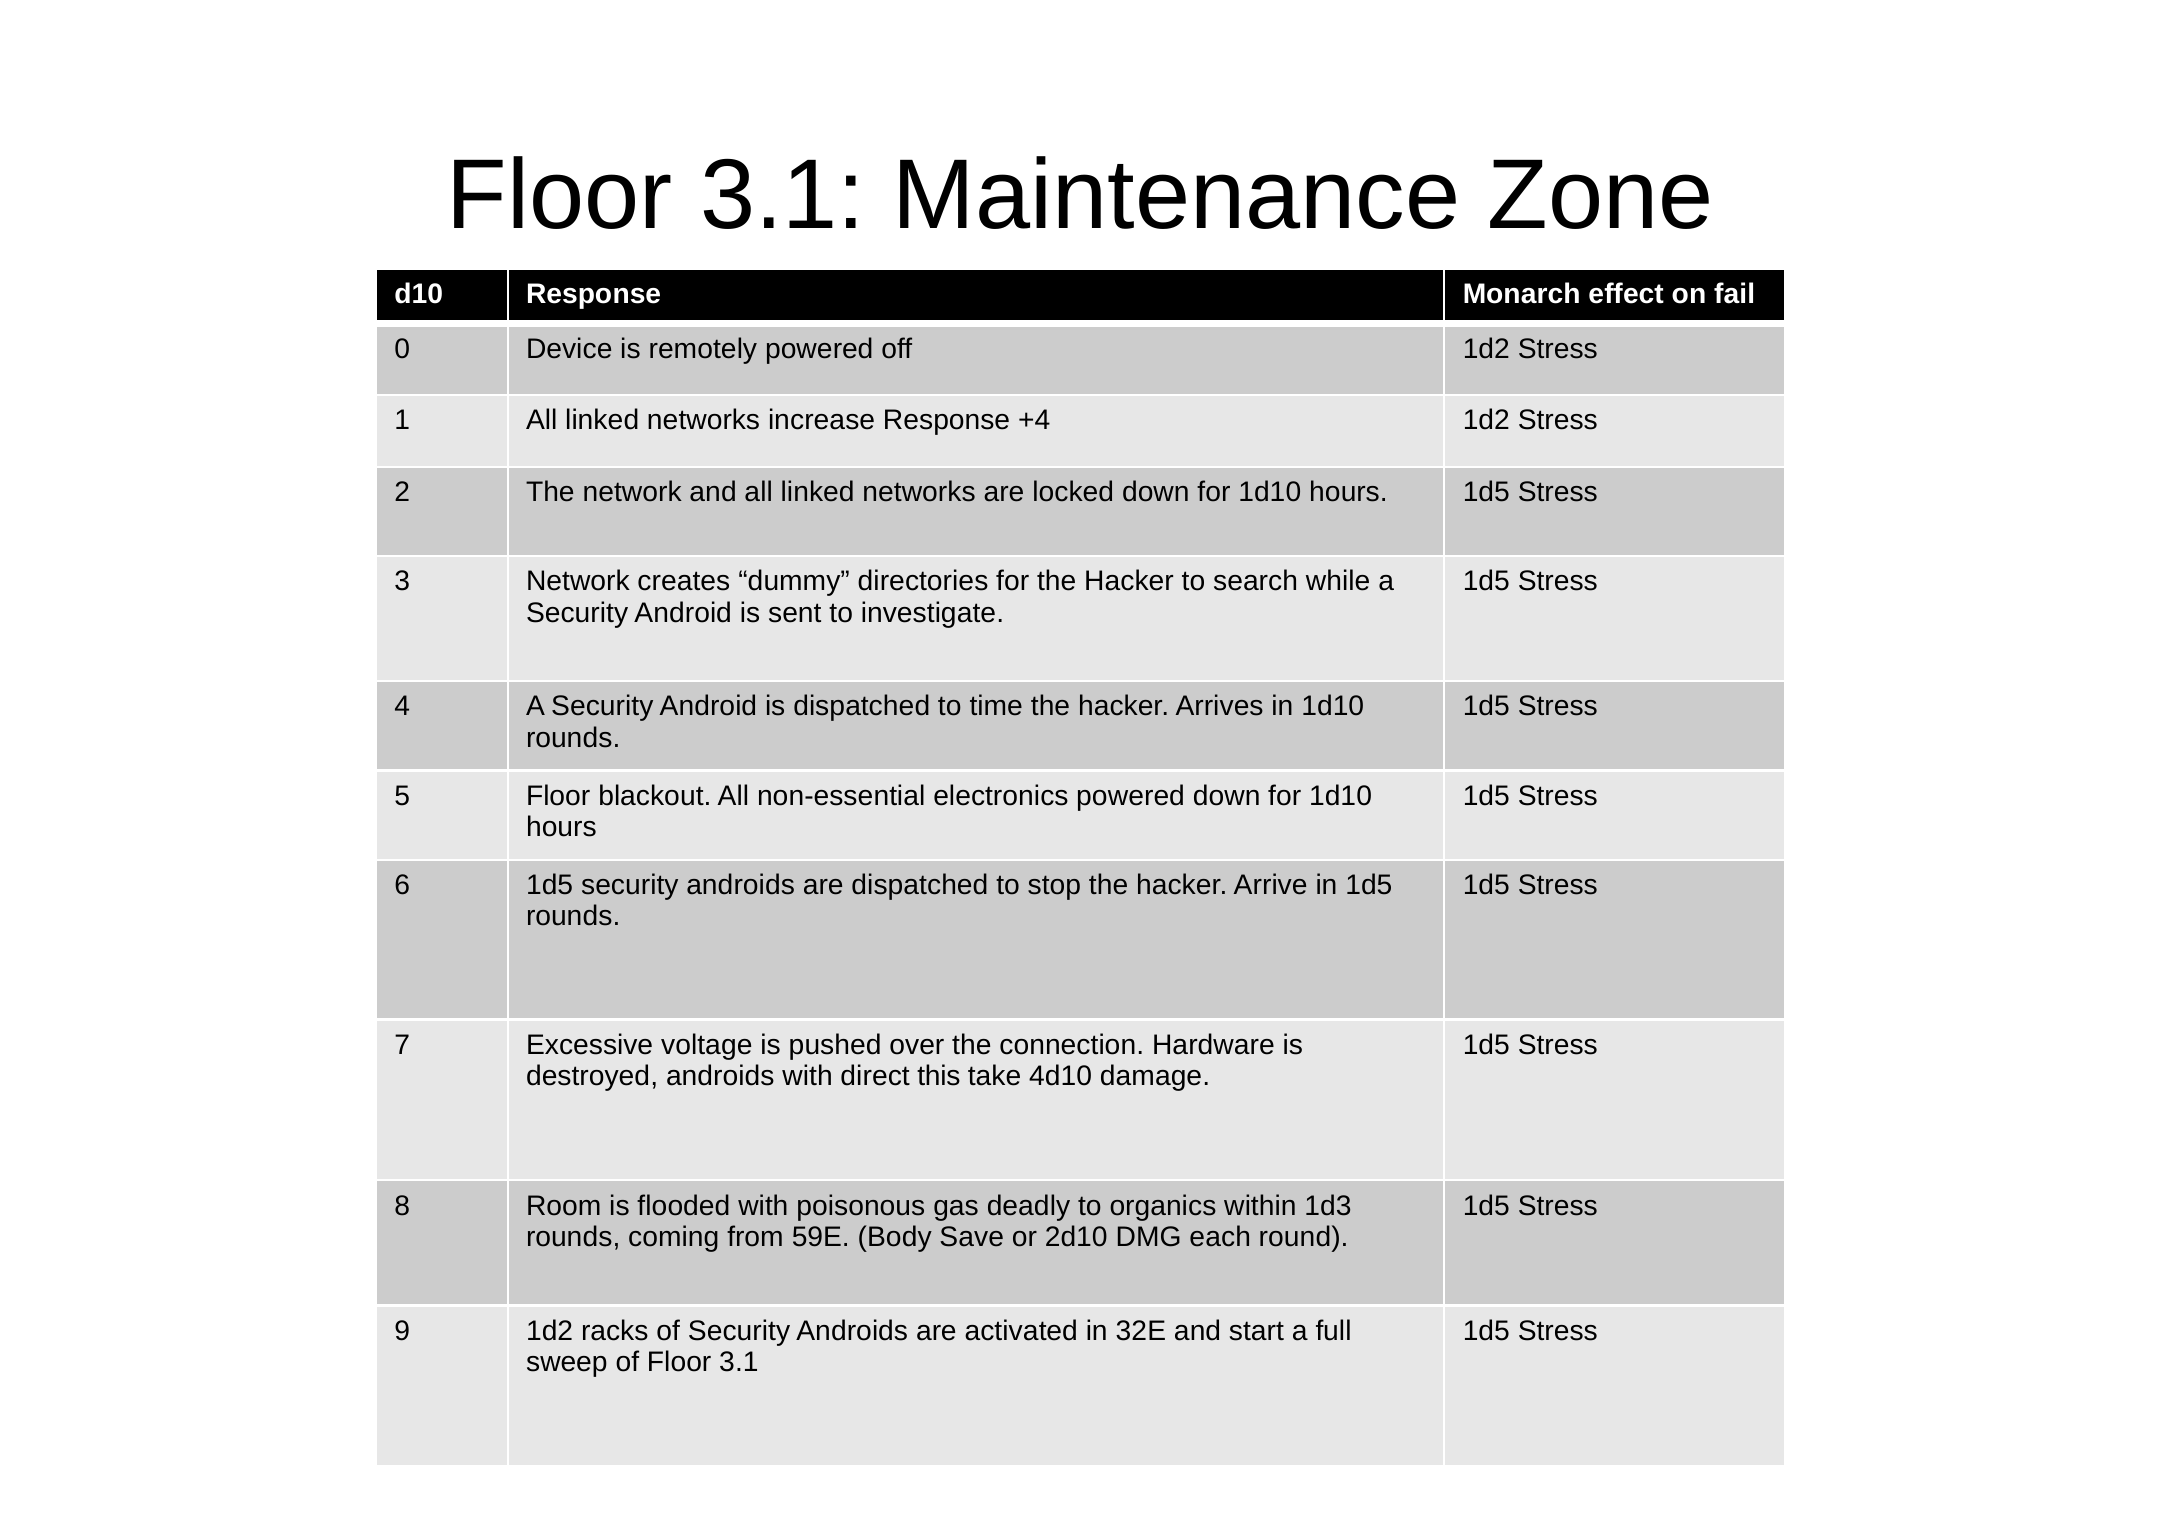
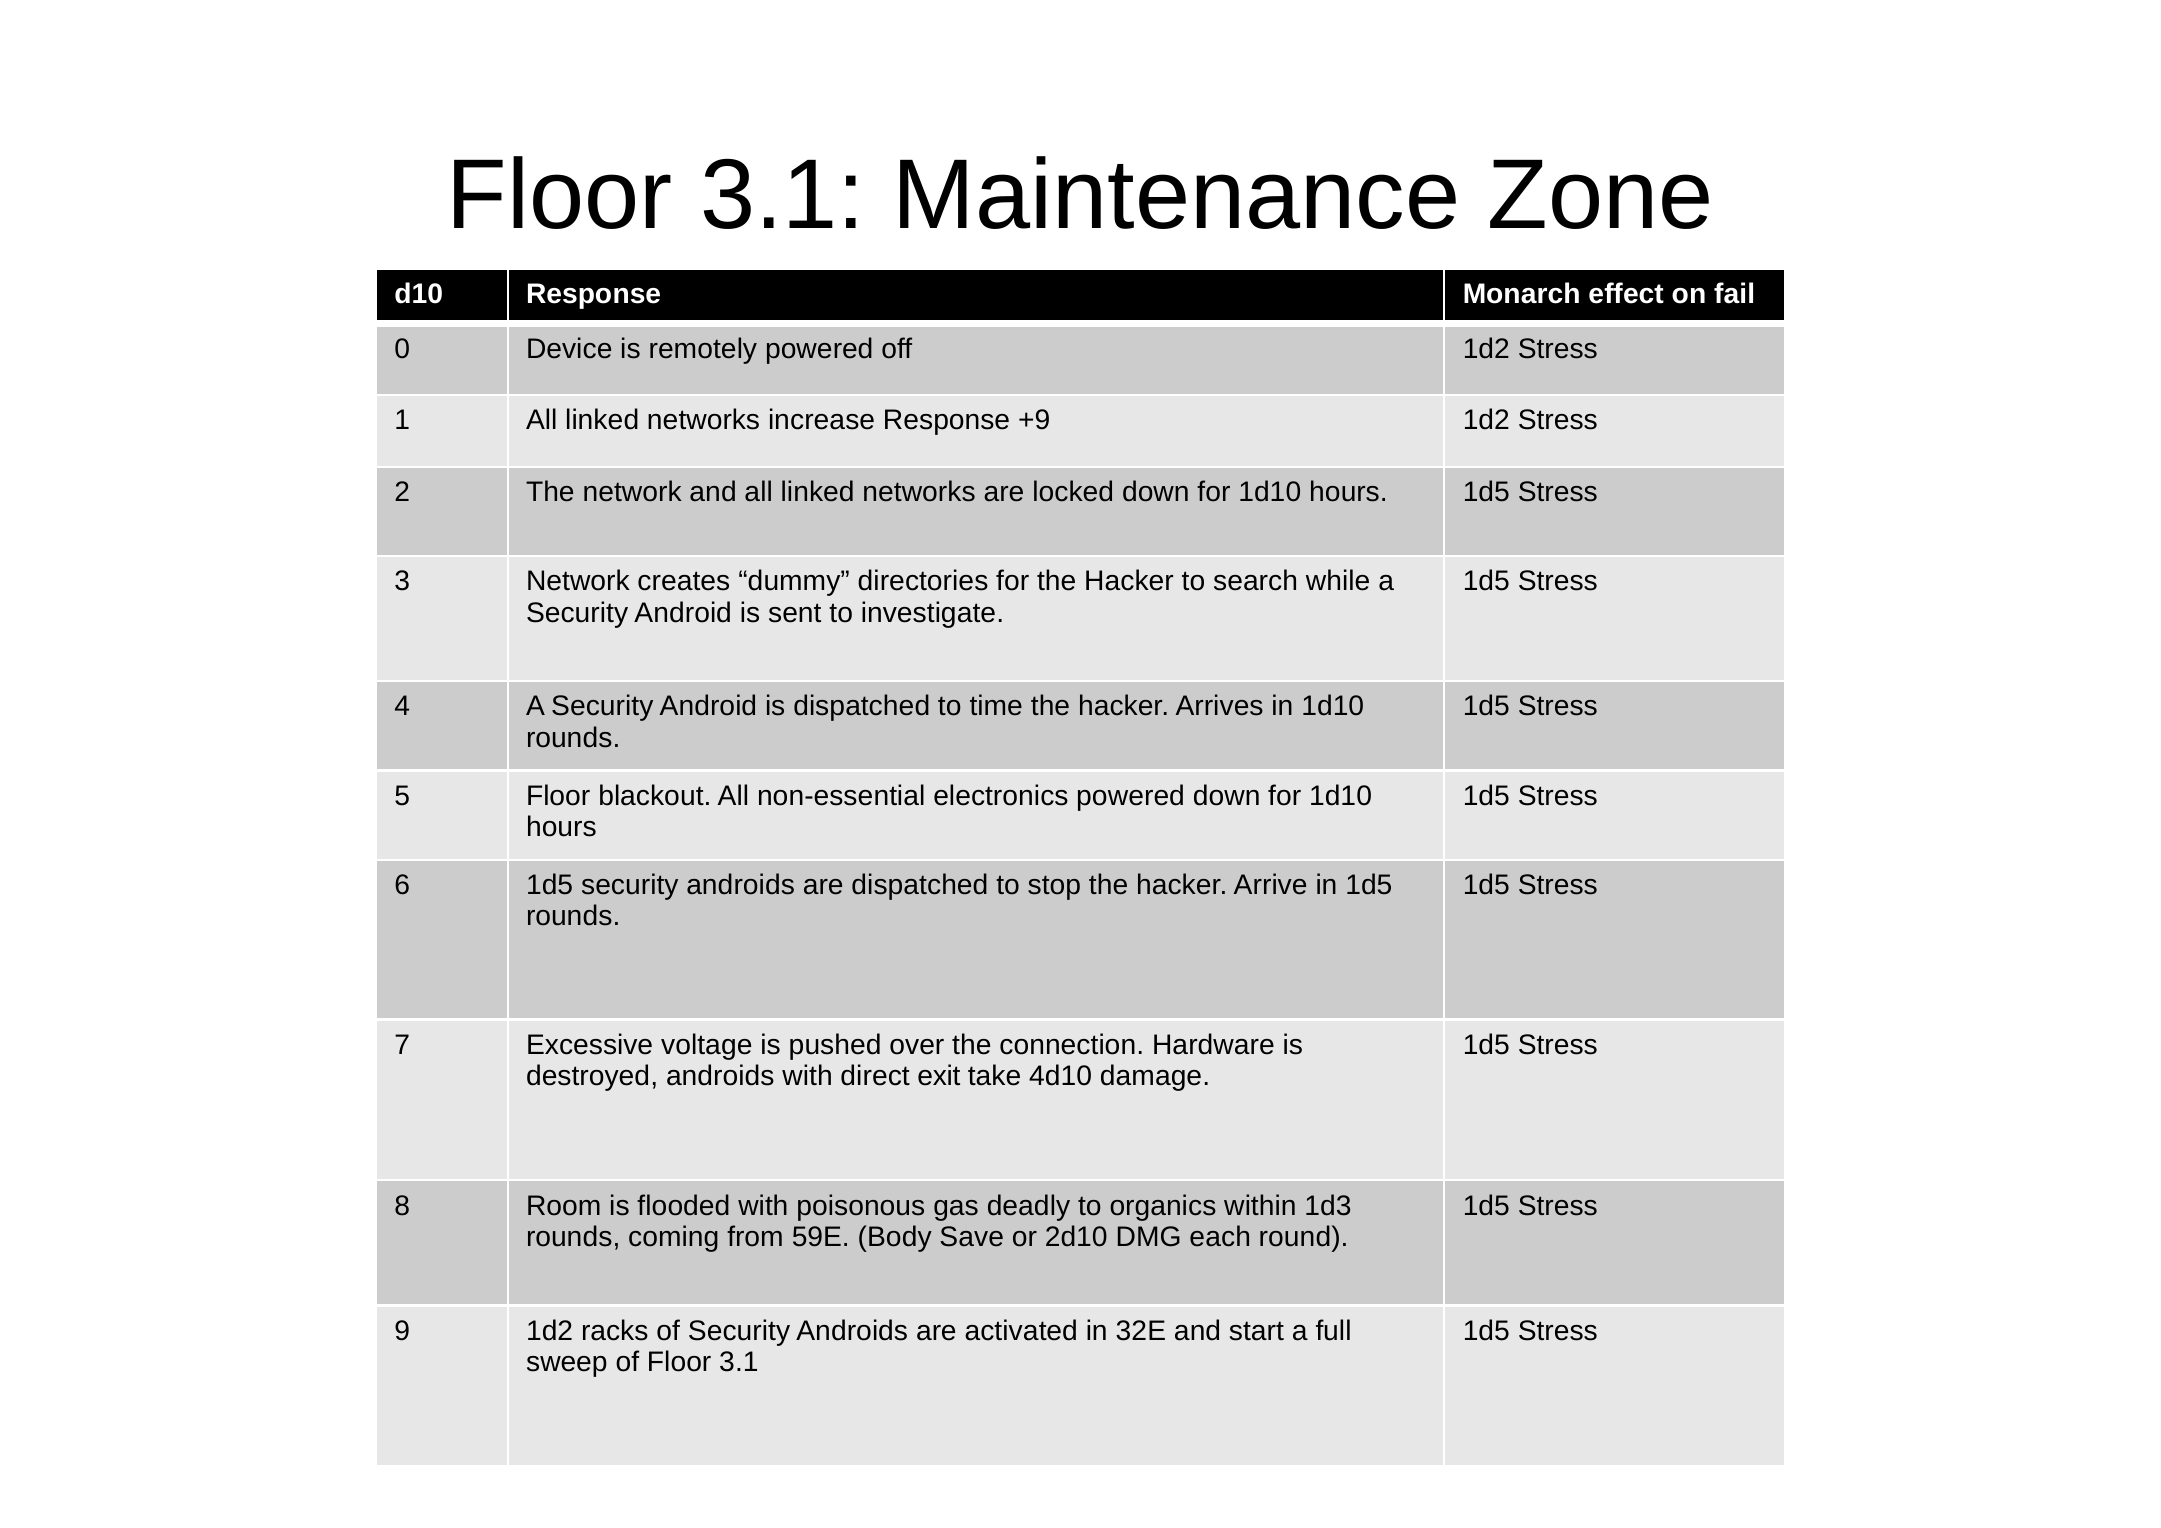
+4: +4 -> +9
this: this -> exit
